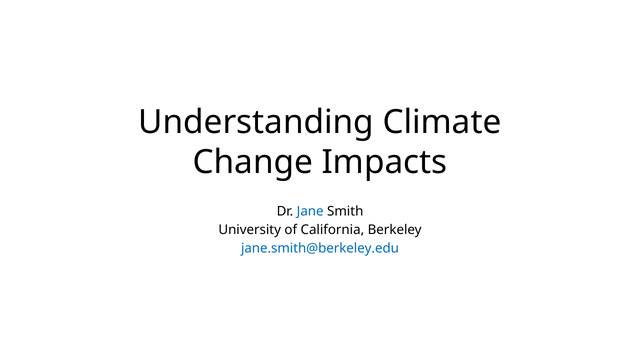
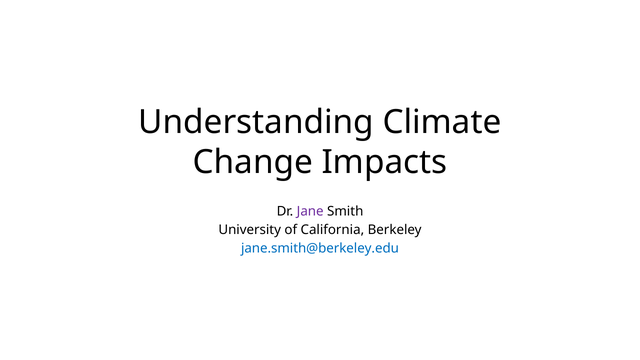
Jane colour: blue -> purple
